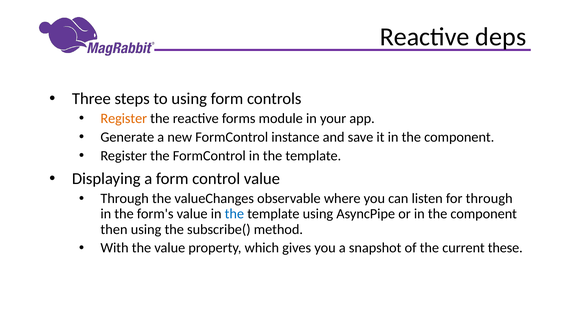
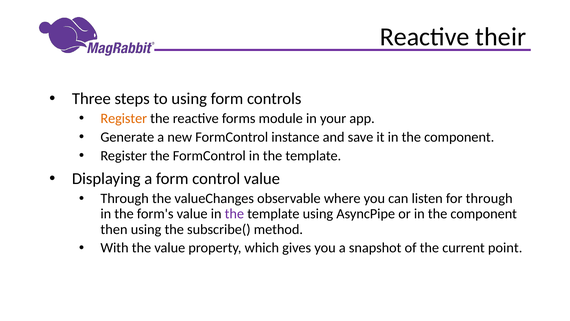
deps: deps -> their
the at (234, 214) colour: blue -> purple
these: these -> point
